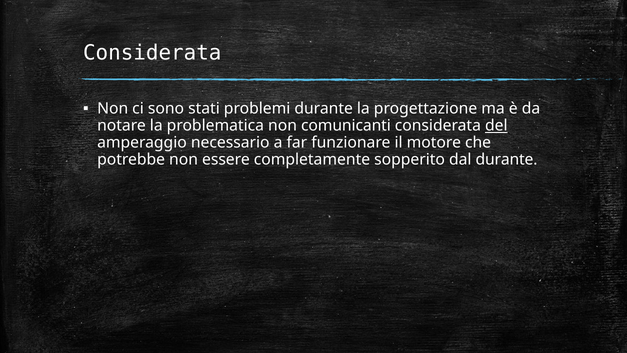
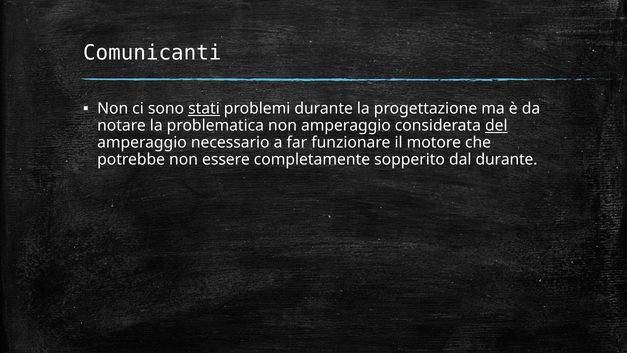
Considerata at (152, 53): Considerata -> Comunicanti
stati underline: none -> present
non comunicanti: comunicanti -> amperaggio
